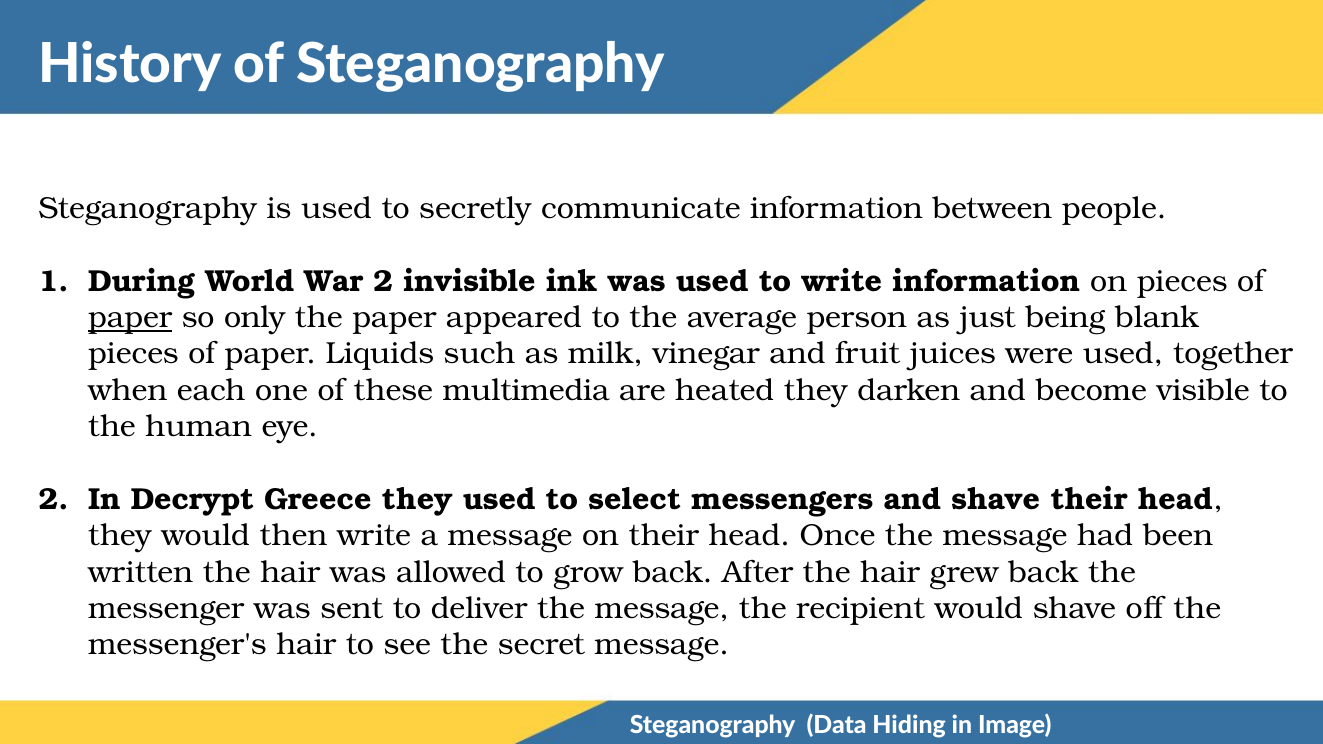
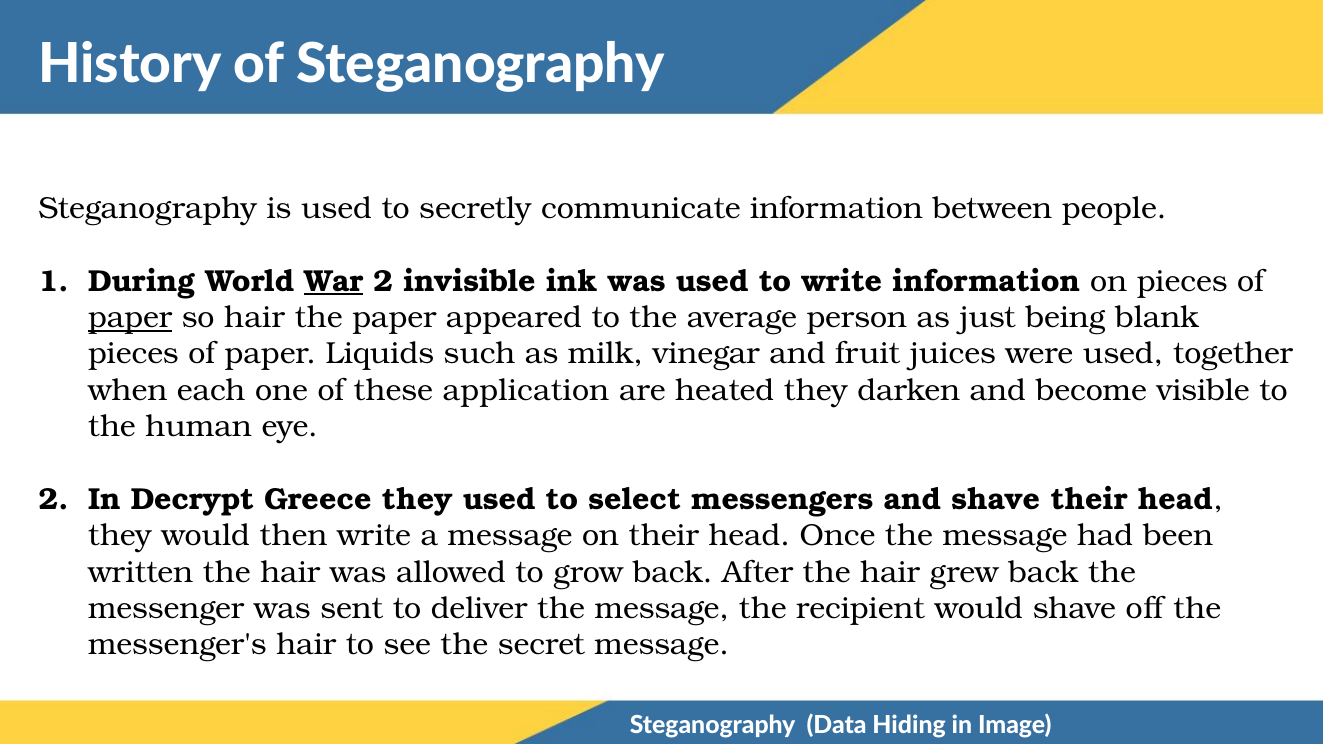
War underline: none -> present
so only: only -> hair
multimedia: multimedia -> application
